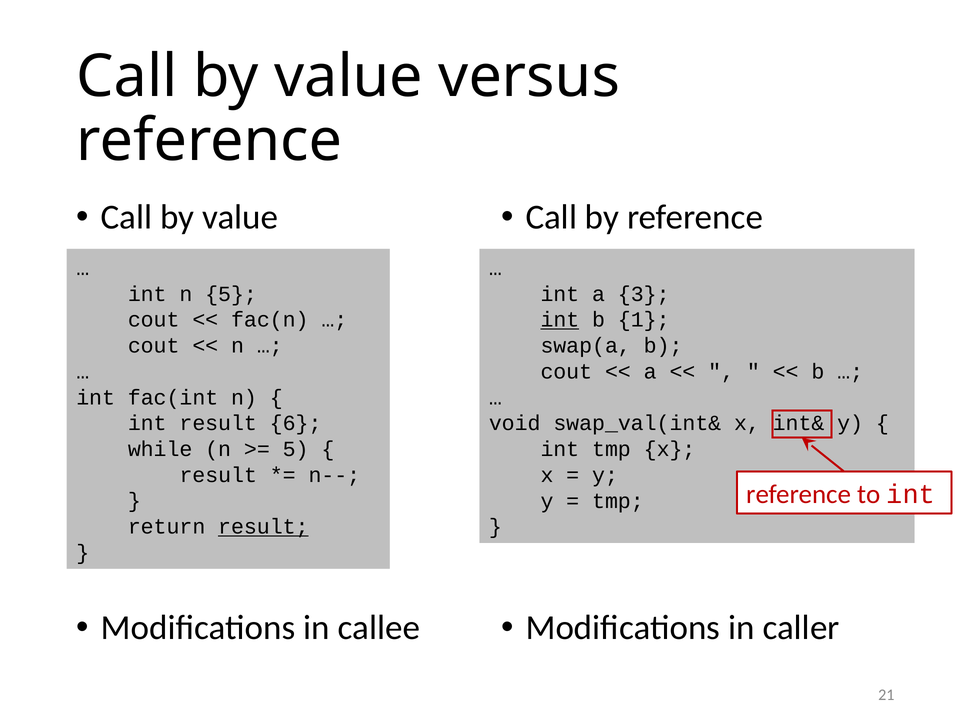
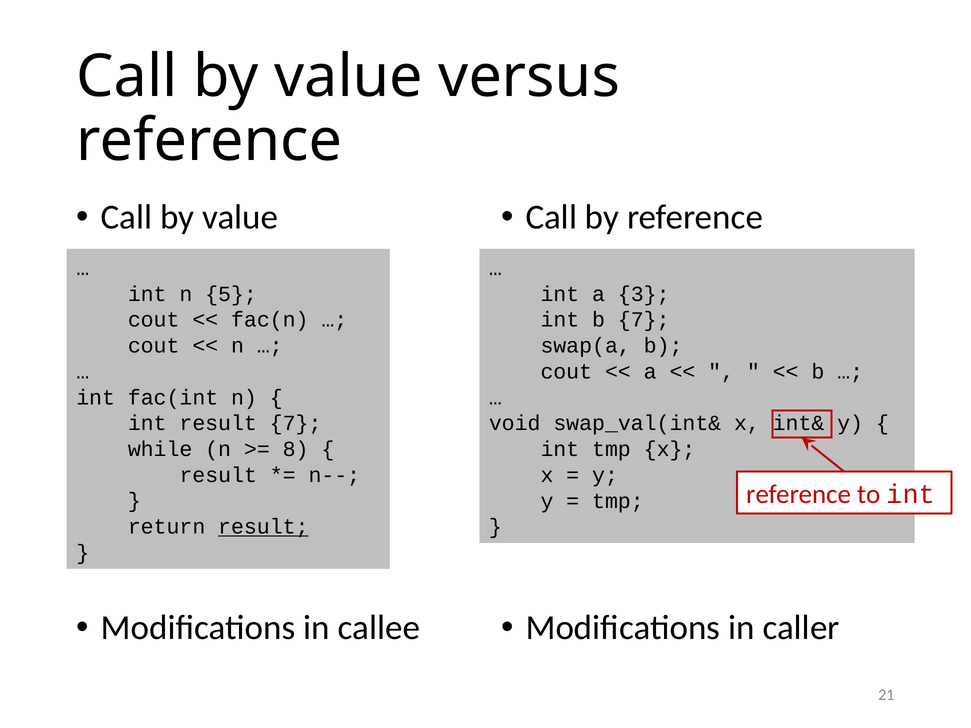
int at (560, 320) underline: present -> none
b 1: 1 -> 7
result 6: 6 -> 7
5 at (296, 449): 5 -> 8
